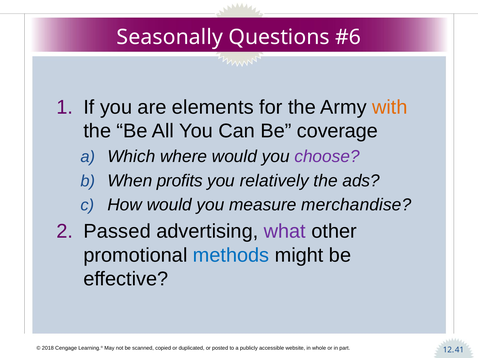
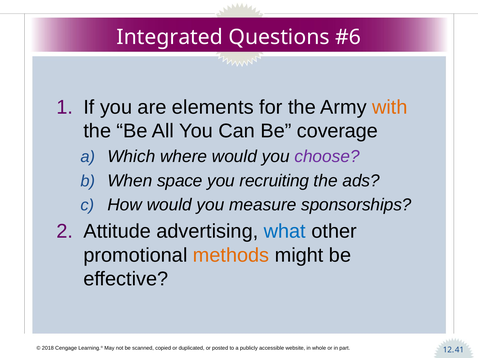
Seasonally: Seasonally -> Integrated
profits: profits -> space
relatively: relatively -> recruiting
merchandise: merchandise -> sponsorships
Passed: Passed -> Attitude
what colour: purple -> blue
methods colour: blue -> orange
